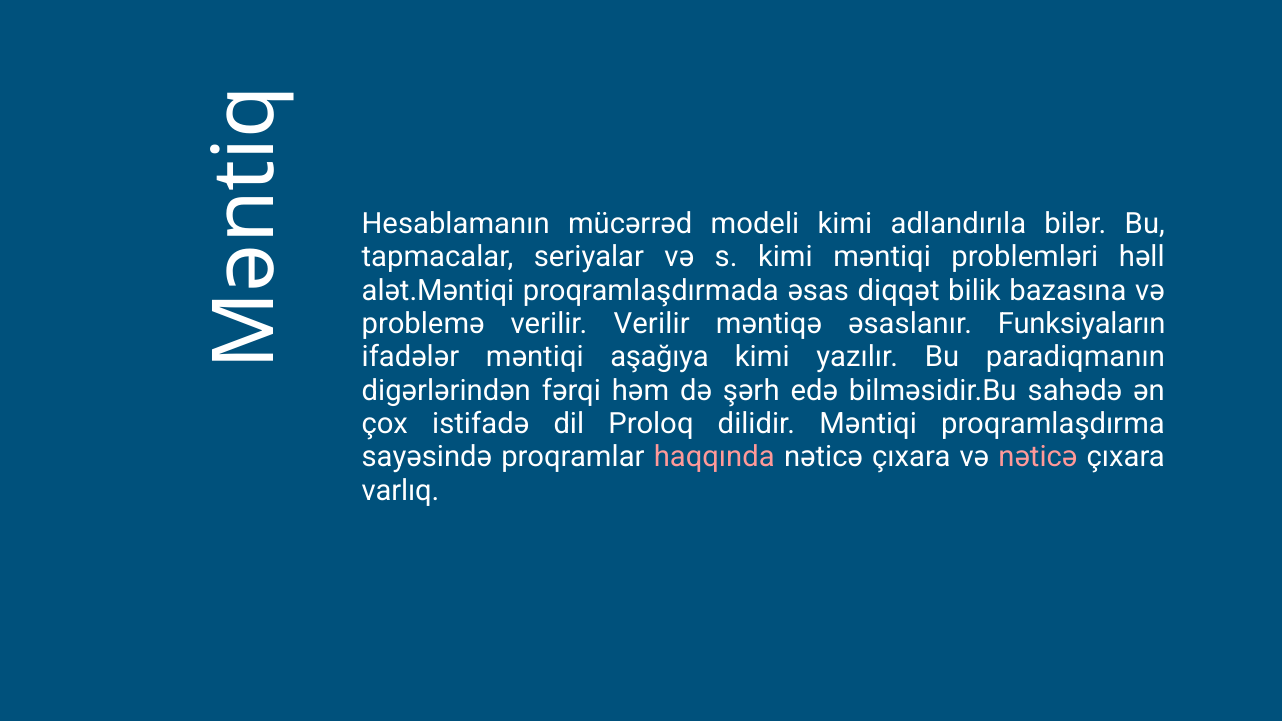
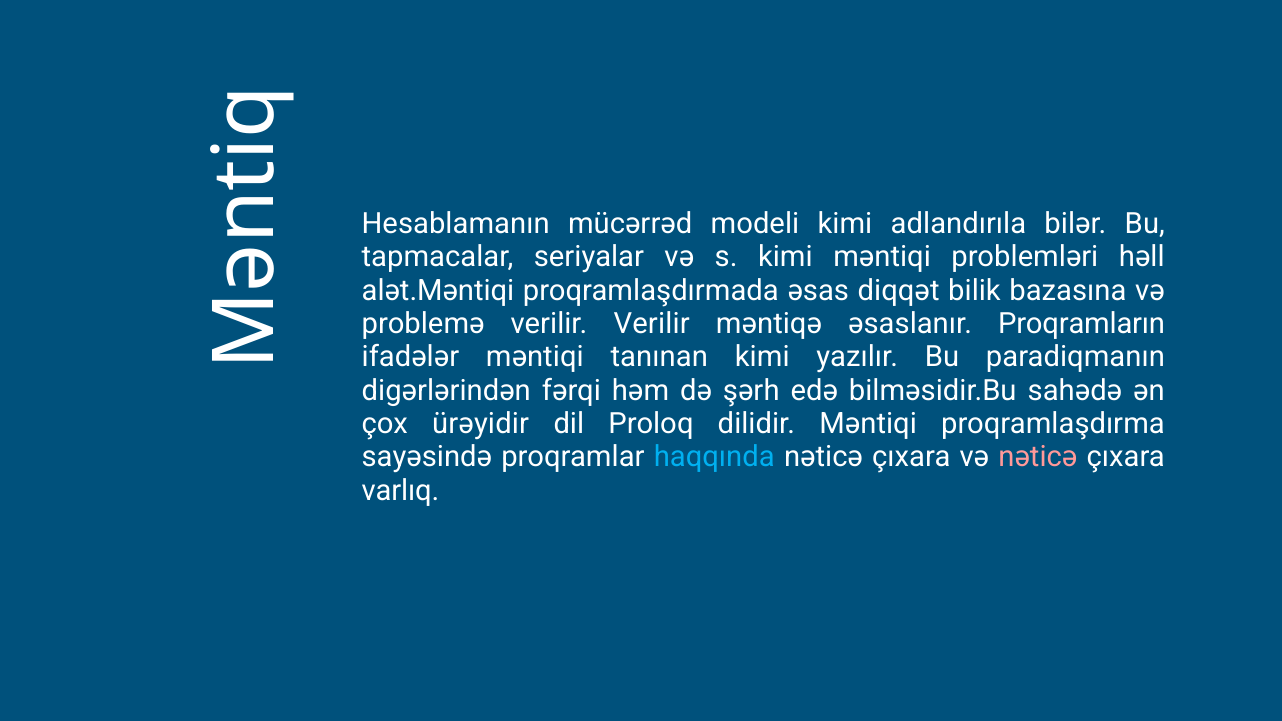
Funksiyaların: Funksiyaların -> Proqramların
aşağıya: aşağıya -> tanınan
istifadə: istifadə -> ürəyidir
haqqında colour: pink -> light blue
